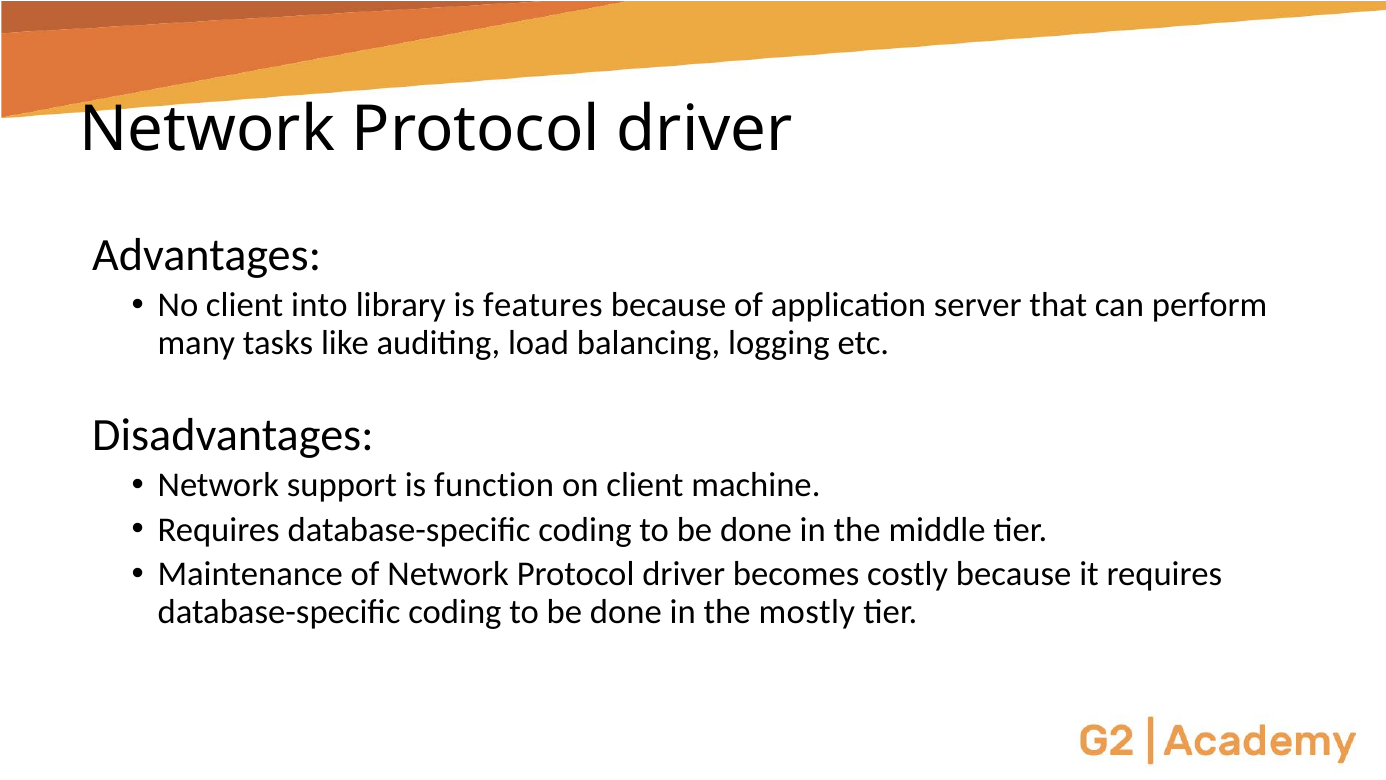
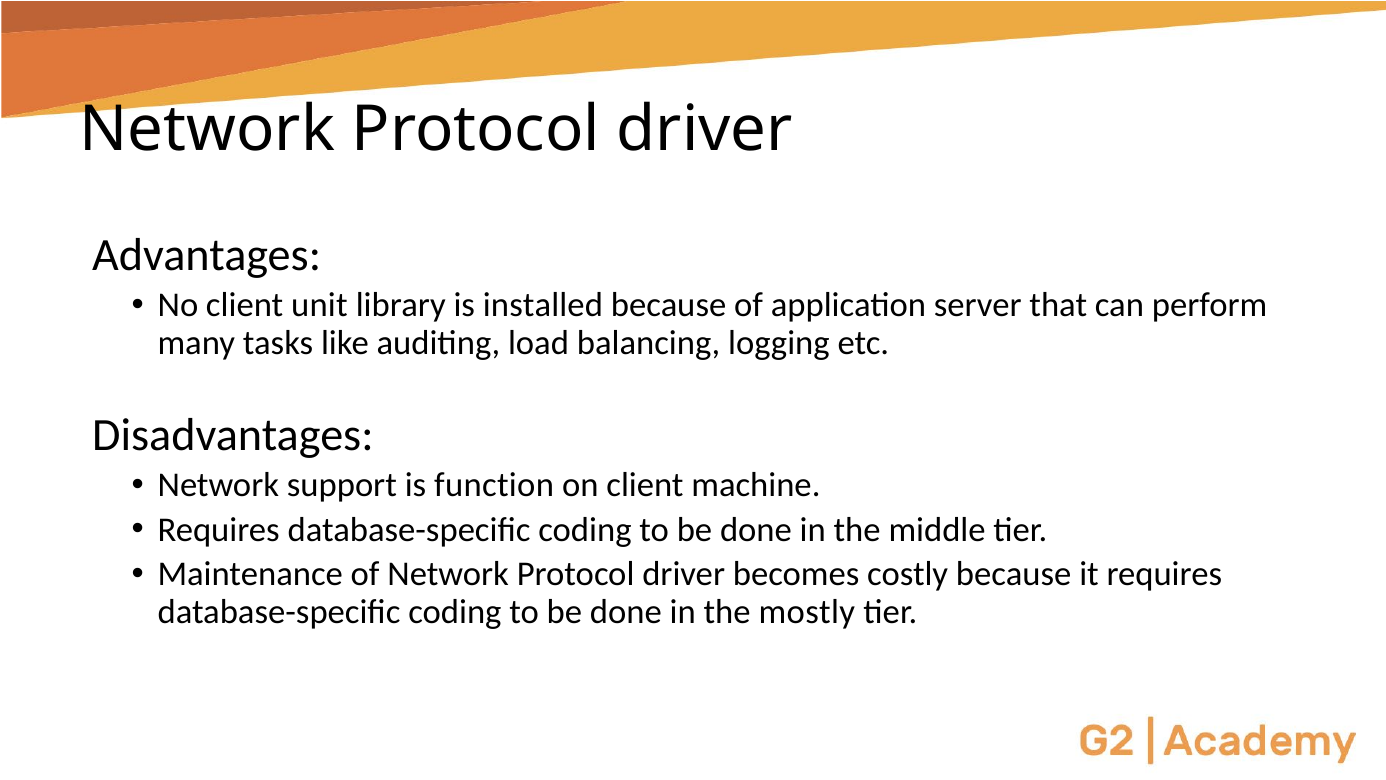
into: into -> unit
features: features -> installed
